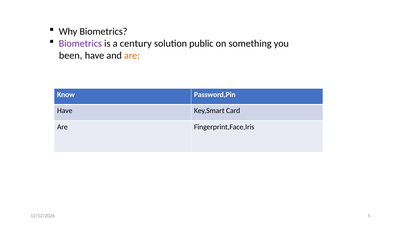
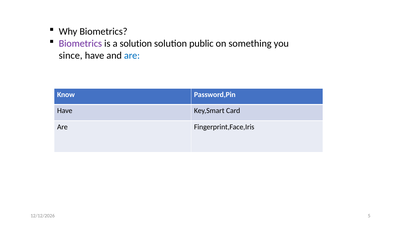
a century: century -> solution
been: been -> since
are at (132, 56) colour: orange -> blue
